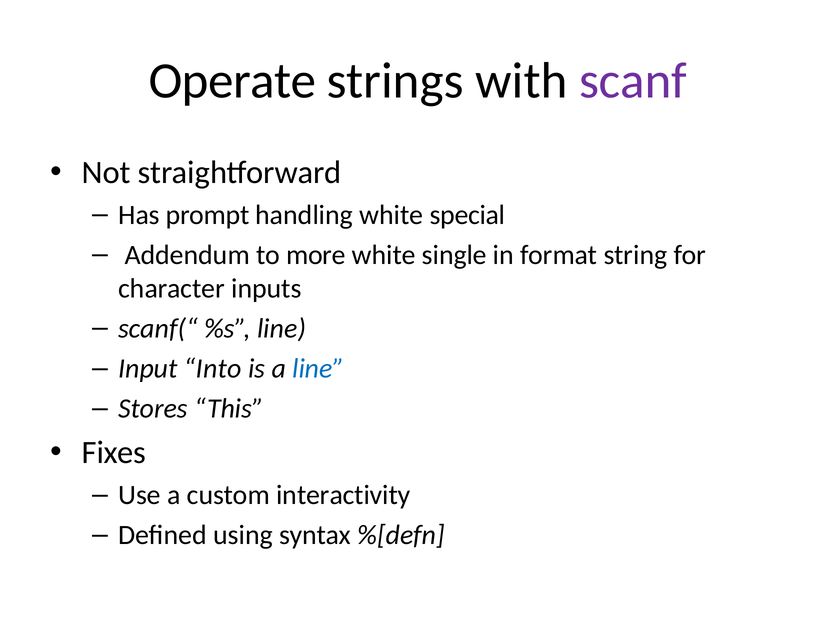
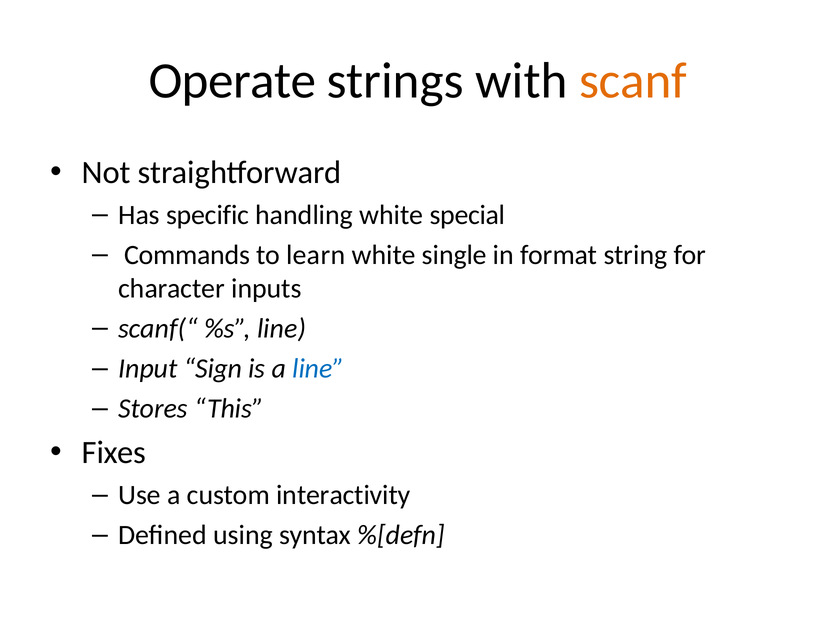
scanf colour: purple -> orange
prompt: prompt -> specific
Addendum: Addendum -> Commands
more: more -> learn
Into: Into -> Sign
